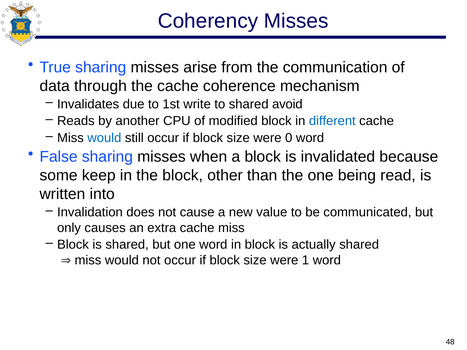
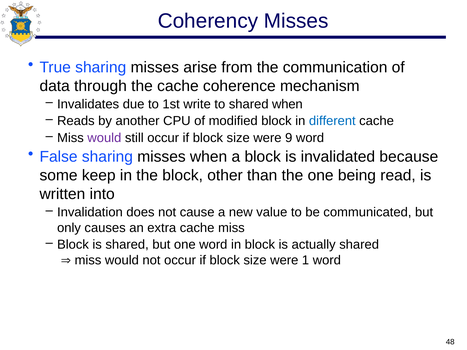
shared avoid: avoid -> when
would at (104, 138) colour: blue -> purple
0: 0 -> 9
